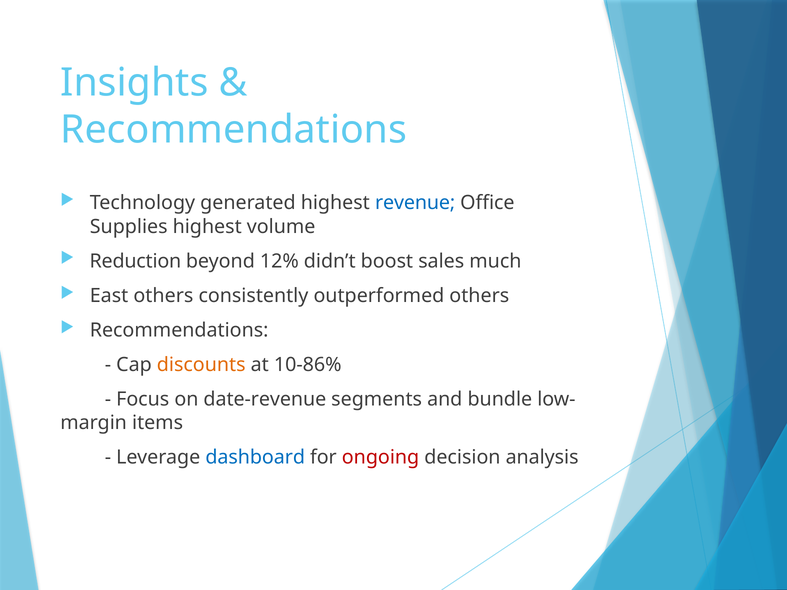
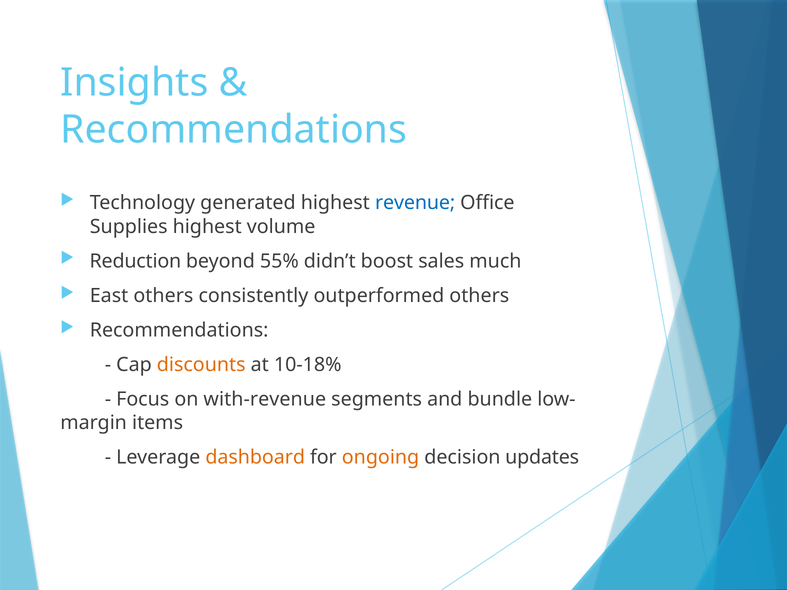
12%: 12% -> 55%
10-86%: 10-86% -> 10-18%
date-revenue: date-revenue -> with-revenue
dashboard colour: blue -> orange
ongoing colour: red -> orange
analysis: analysis -> updates
